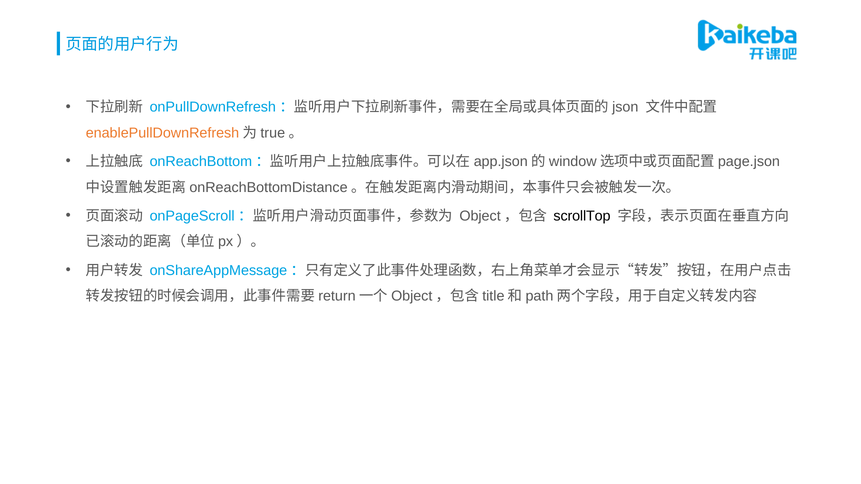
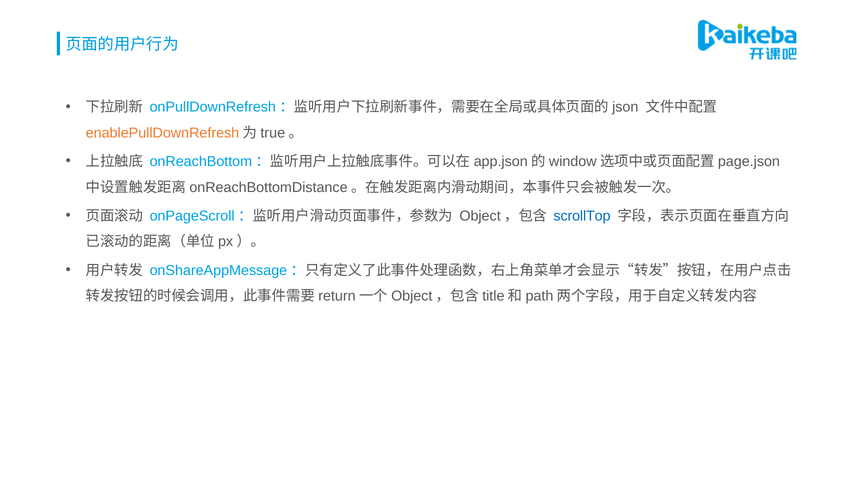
scrollTop colour: black -> blue
